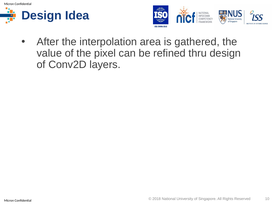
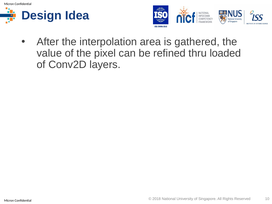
thru design: design -> loaded
